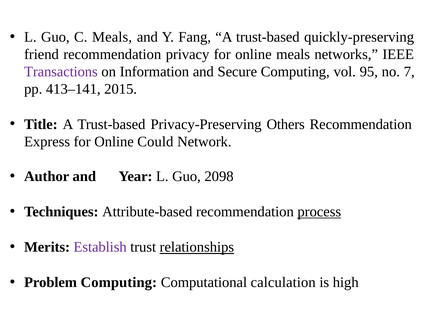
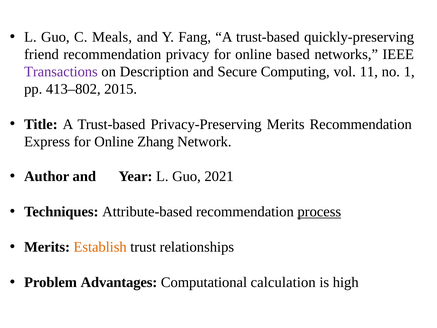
online meals: meals -> based
Information: Information -> Description
95: 95 -> 11
7: 7 -> 1
413–141: 413–141 -> 413–802
Privacy-Preserving Others: Others -> Merits
Could: Could -> Zhang
2098: 2098 -> 2021
Establish colour: purple -> orange
relationships underline: present -> none
Problem Computing: Computing -> Advantages
